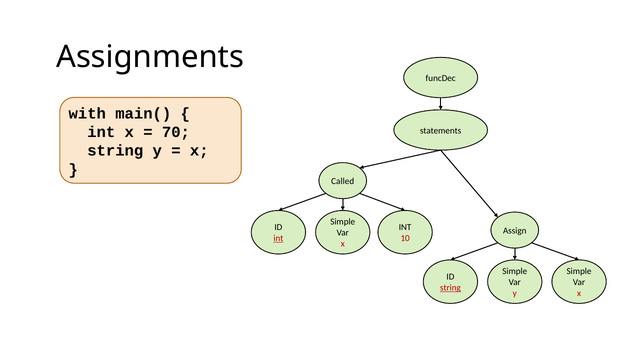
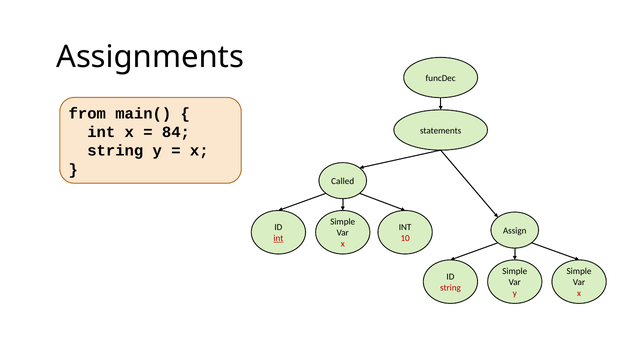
with: with -> from
70: 70 -> 84
string at (450, 288) underline: present -> none
